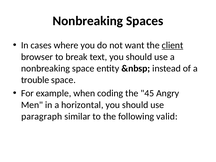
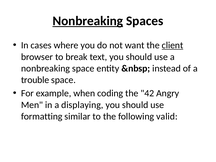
Nonbreaking at (88, 21) underline: none -> present
45: 45 -> 42
horizontal: horizontal -> displaying
paragraph: paragraph -> formatting
